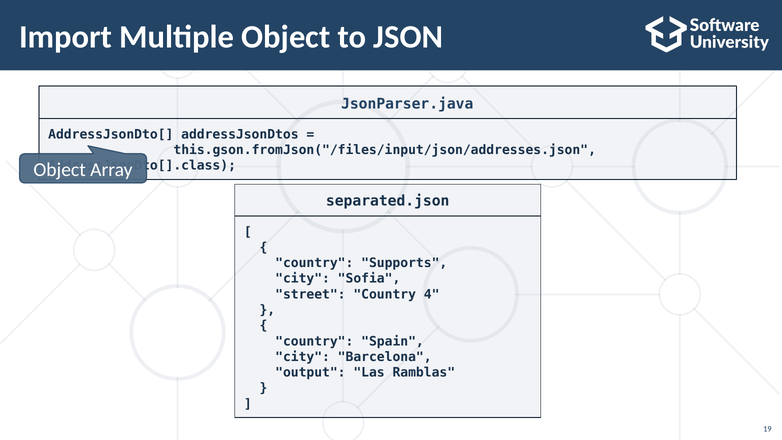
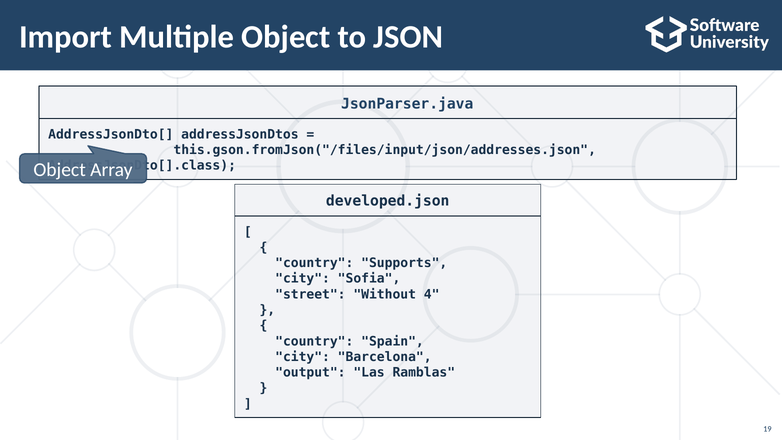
separated.json: separated.json -> developed.json
street Country: Country -> Without
